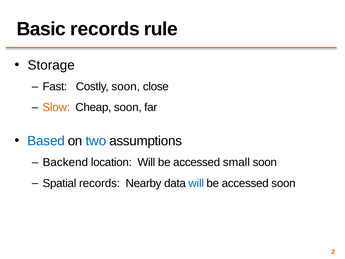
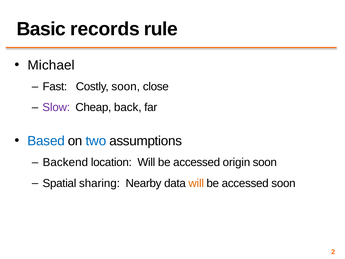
Storage: Storage -> Michael
Slow colour: orange -> purple
Cheap soon: soon -> back
small: small -> origin
Spatial records: records -> sharing
will at (196, 183) colour: blue -> orange
